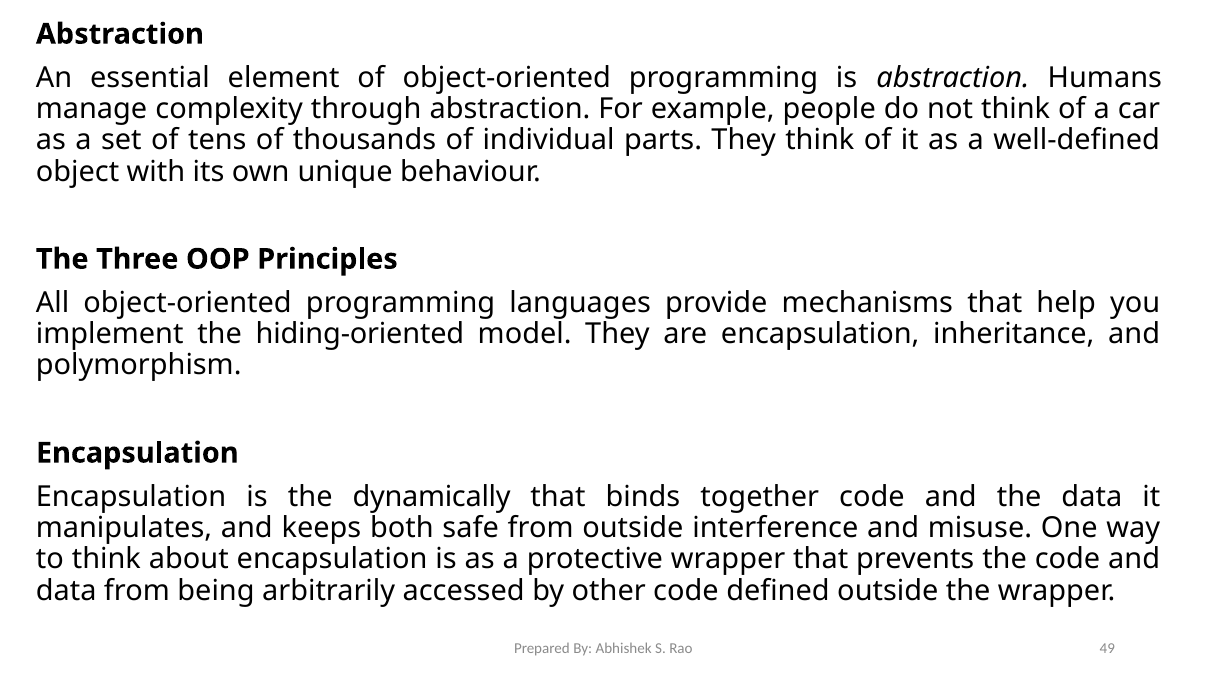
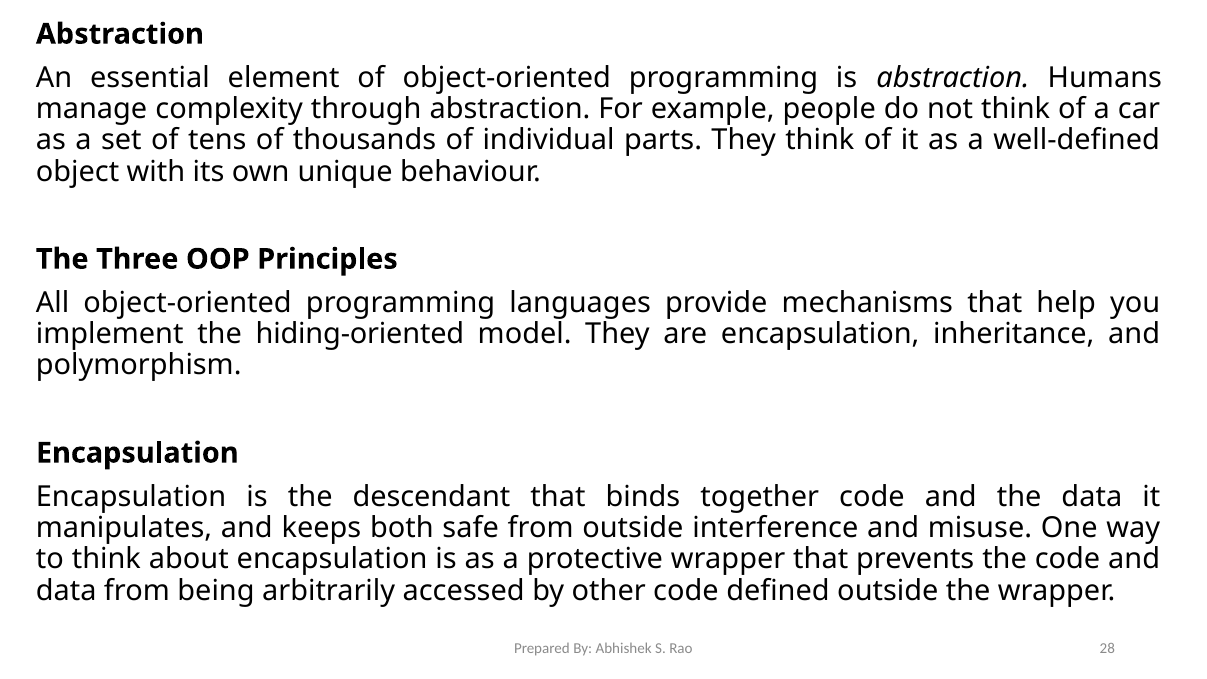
dynamically: dynamically -> descendant
49: 49 -> 28
